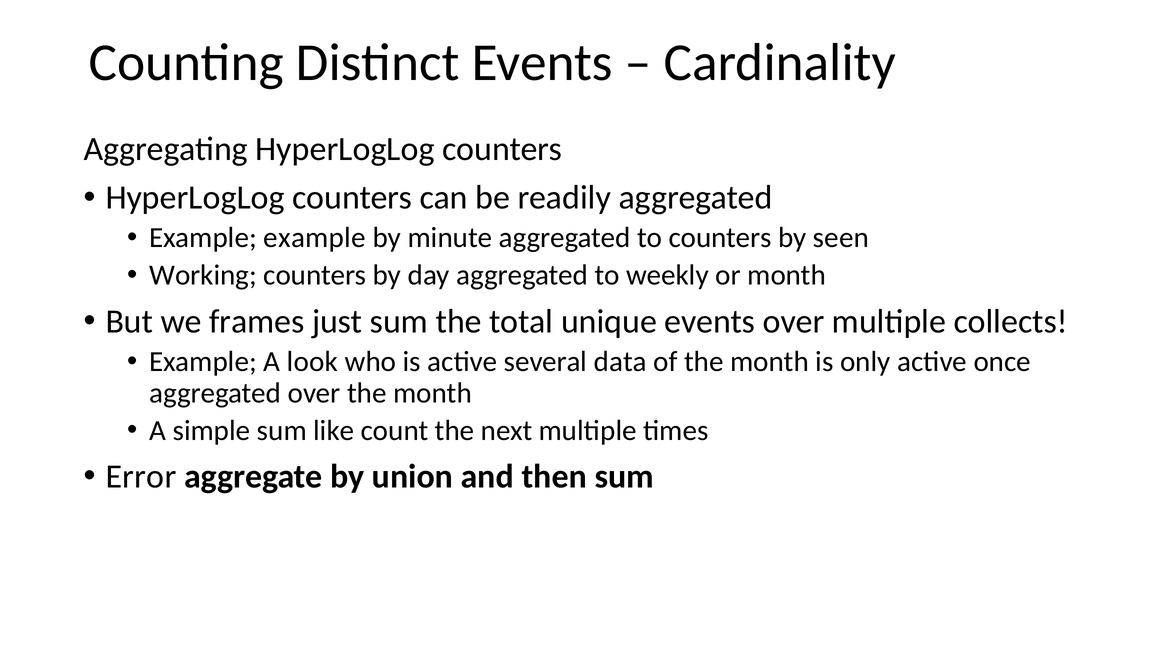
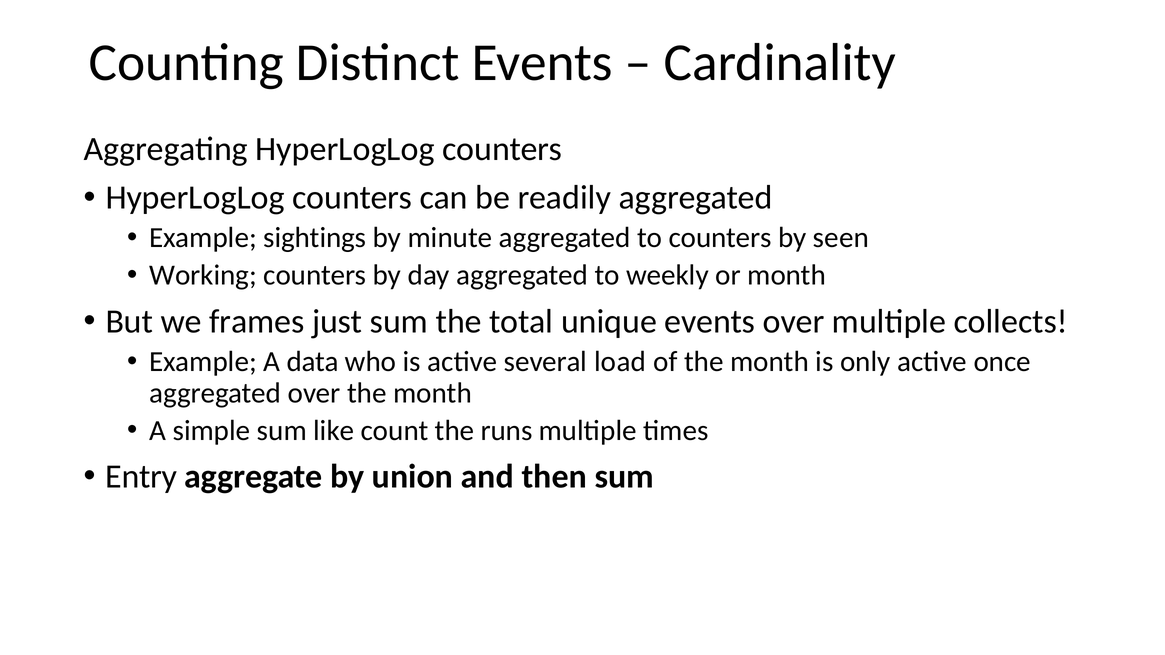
Example example: example -> sightings
look: look -> data
data: data -> load
next: next -> runs
Error: Error -> Entry
